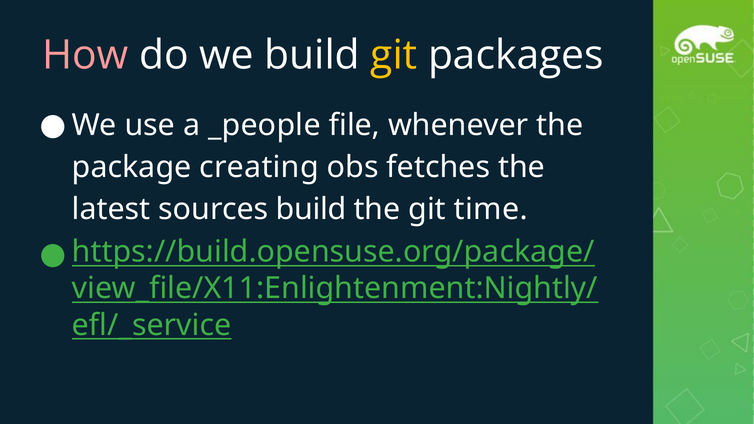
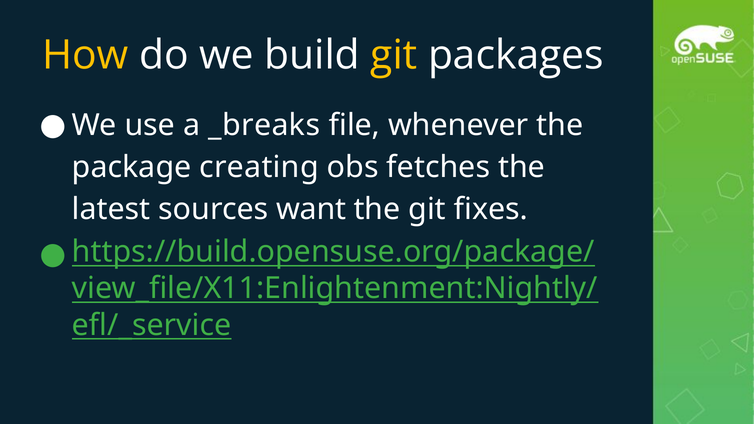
How colour: pink -> yellow
_people: _people -> _breaks
sources build: build -> want
time: time -> fixes
